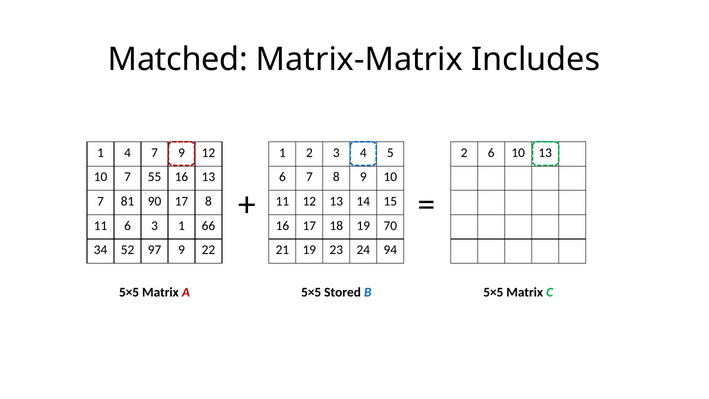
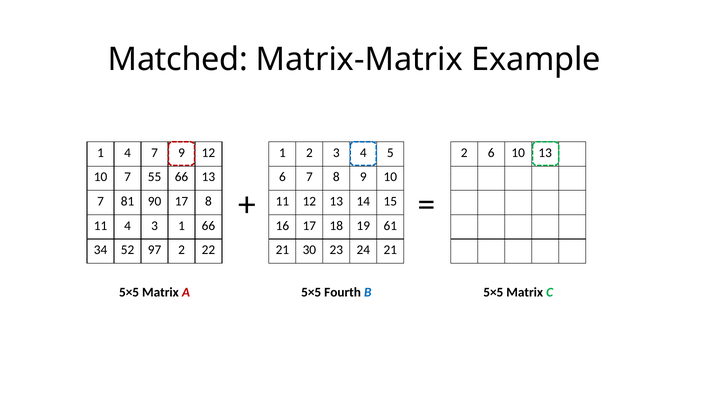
Includes: Includes -> Example
55 16: 16 -> 66
11 6: 6 -> 4
70: 70 -> 61
97 9: 9 -> 2
21 19: 19 -> 30
24 94: 94 -> 21
Stored: Stored -> Fourth
